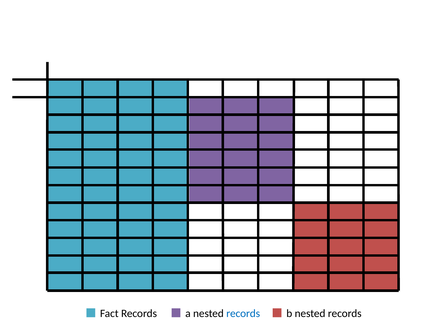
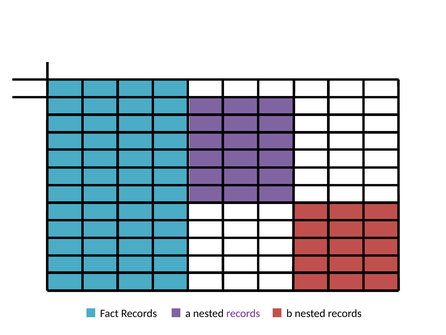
records at (243, 313) colour: blue -> purple
